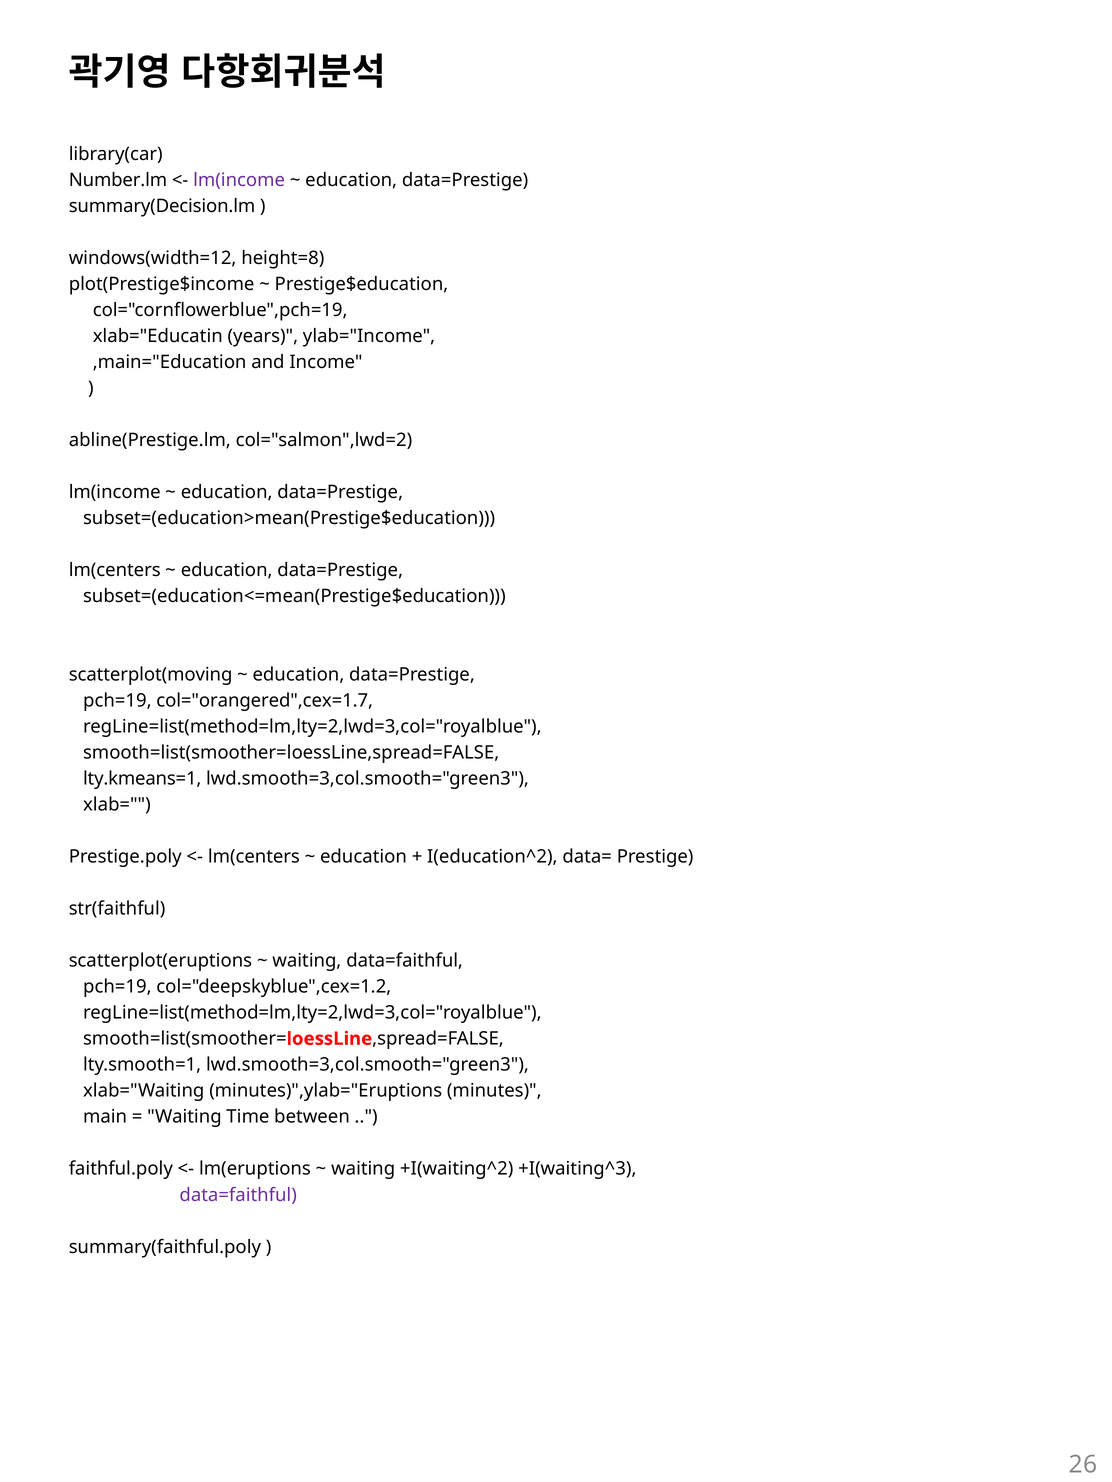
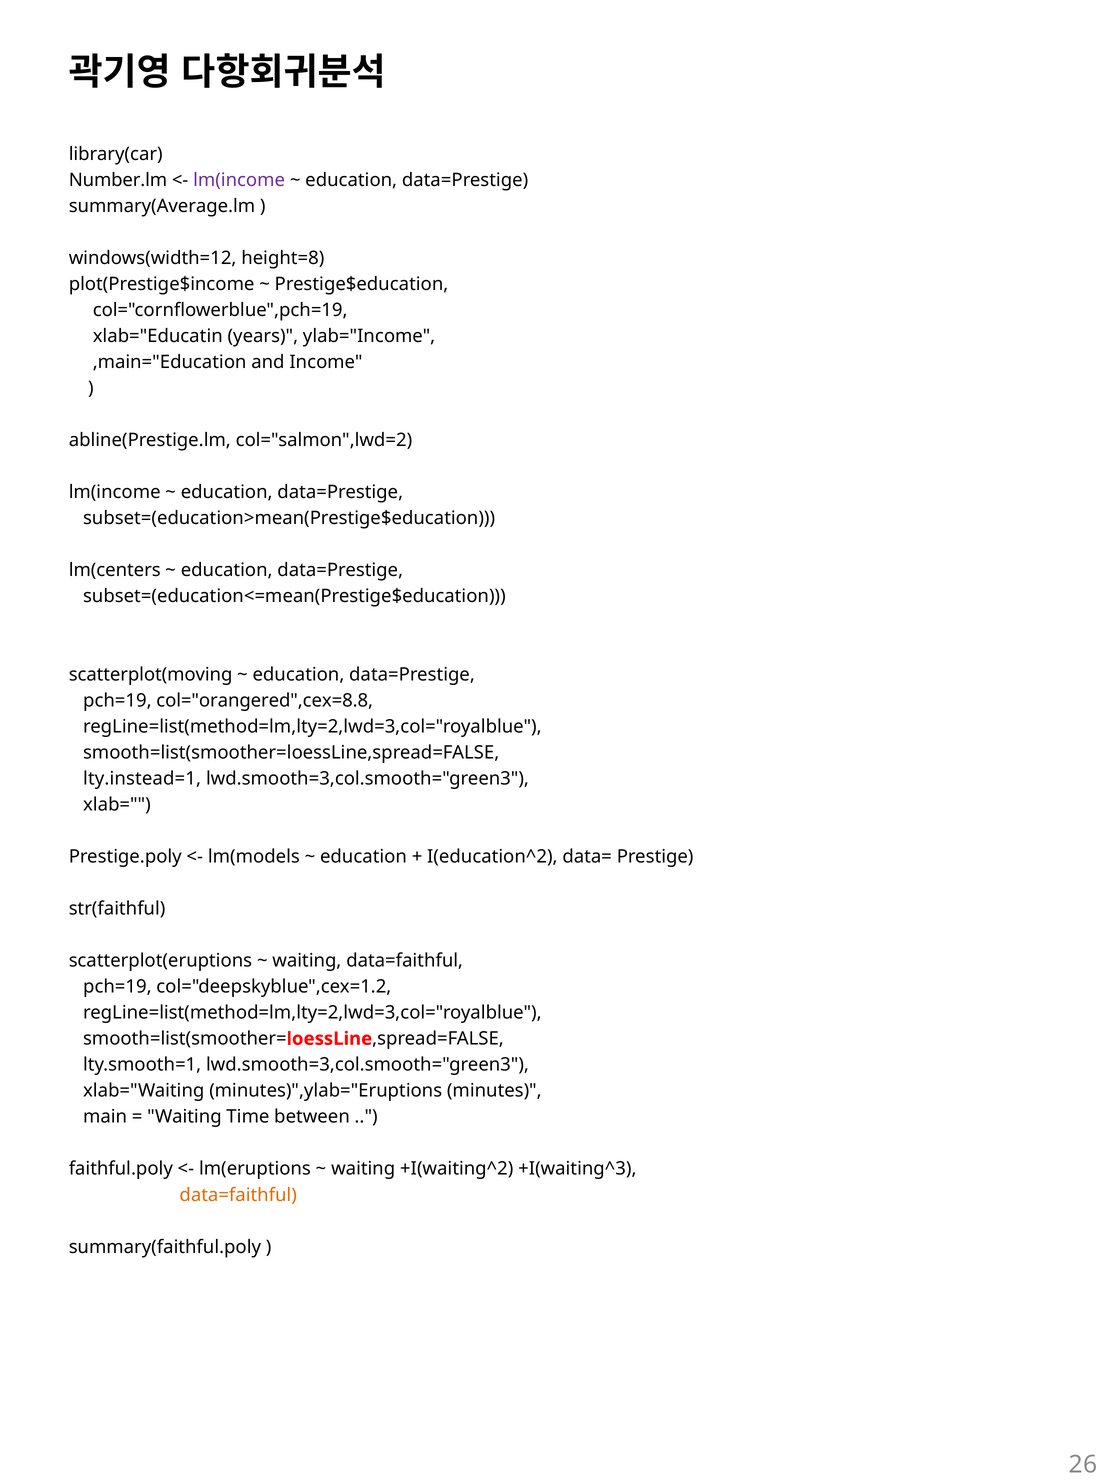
summary(Decision.lm: summary(Decision.lm -> summary(Average.lm
col="orangered",cex=1.7: col="orangered",cex=1.7 -> col="orangered",cex=8.8
lty.kmeans=1: lty.kmeans=1 -> lty.instead=1
lm(centers at (254, 857): lm(centers -> lm(models
data=faithful at (238, 1195) colour: purple -> orange
